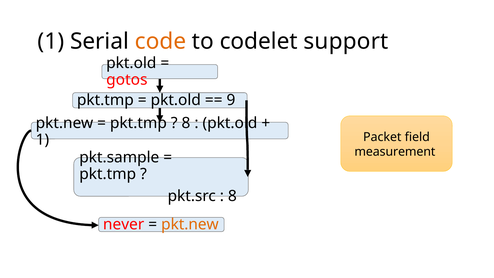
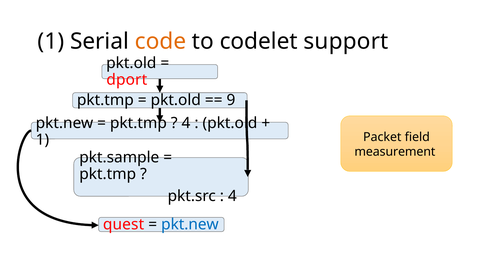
gotos: gotos -> dport
8 at (186, 123): 8 -> 4
8 at (232, 196): 8 -> 4
never: never -> quest
pkt.new at (190, 224) colour: orange -> blue
